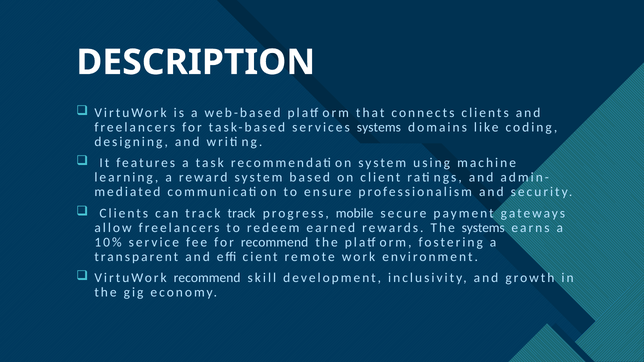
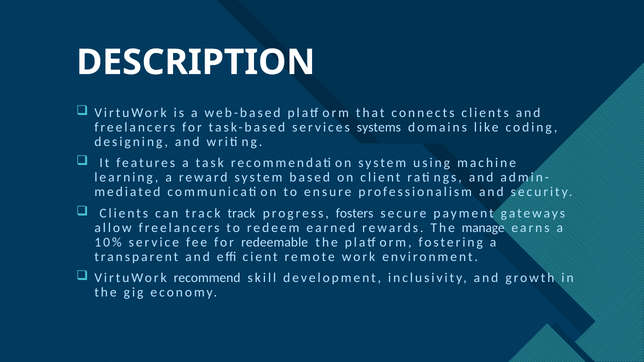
mobile: mobile -> fosters
The systems: systems -> manage
for recommend: recommend -> redeemable
